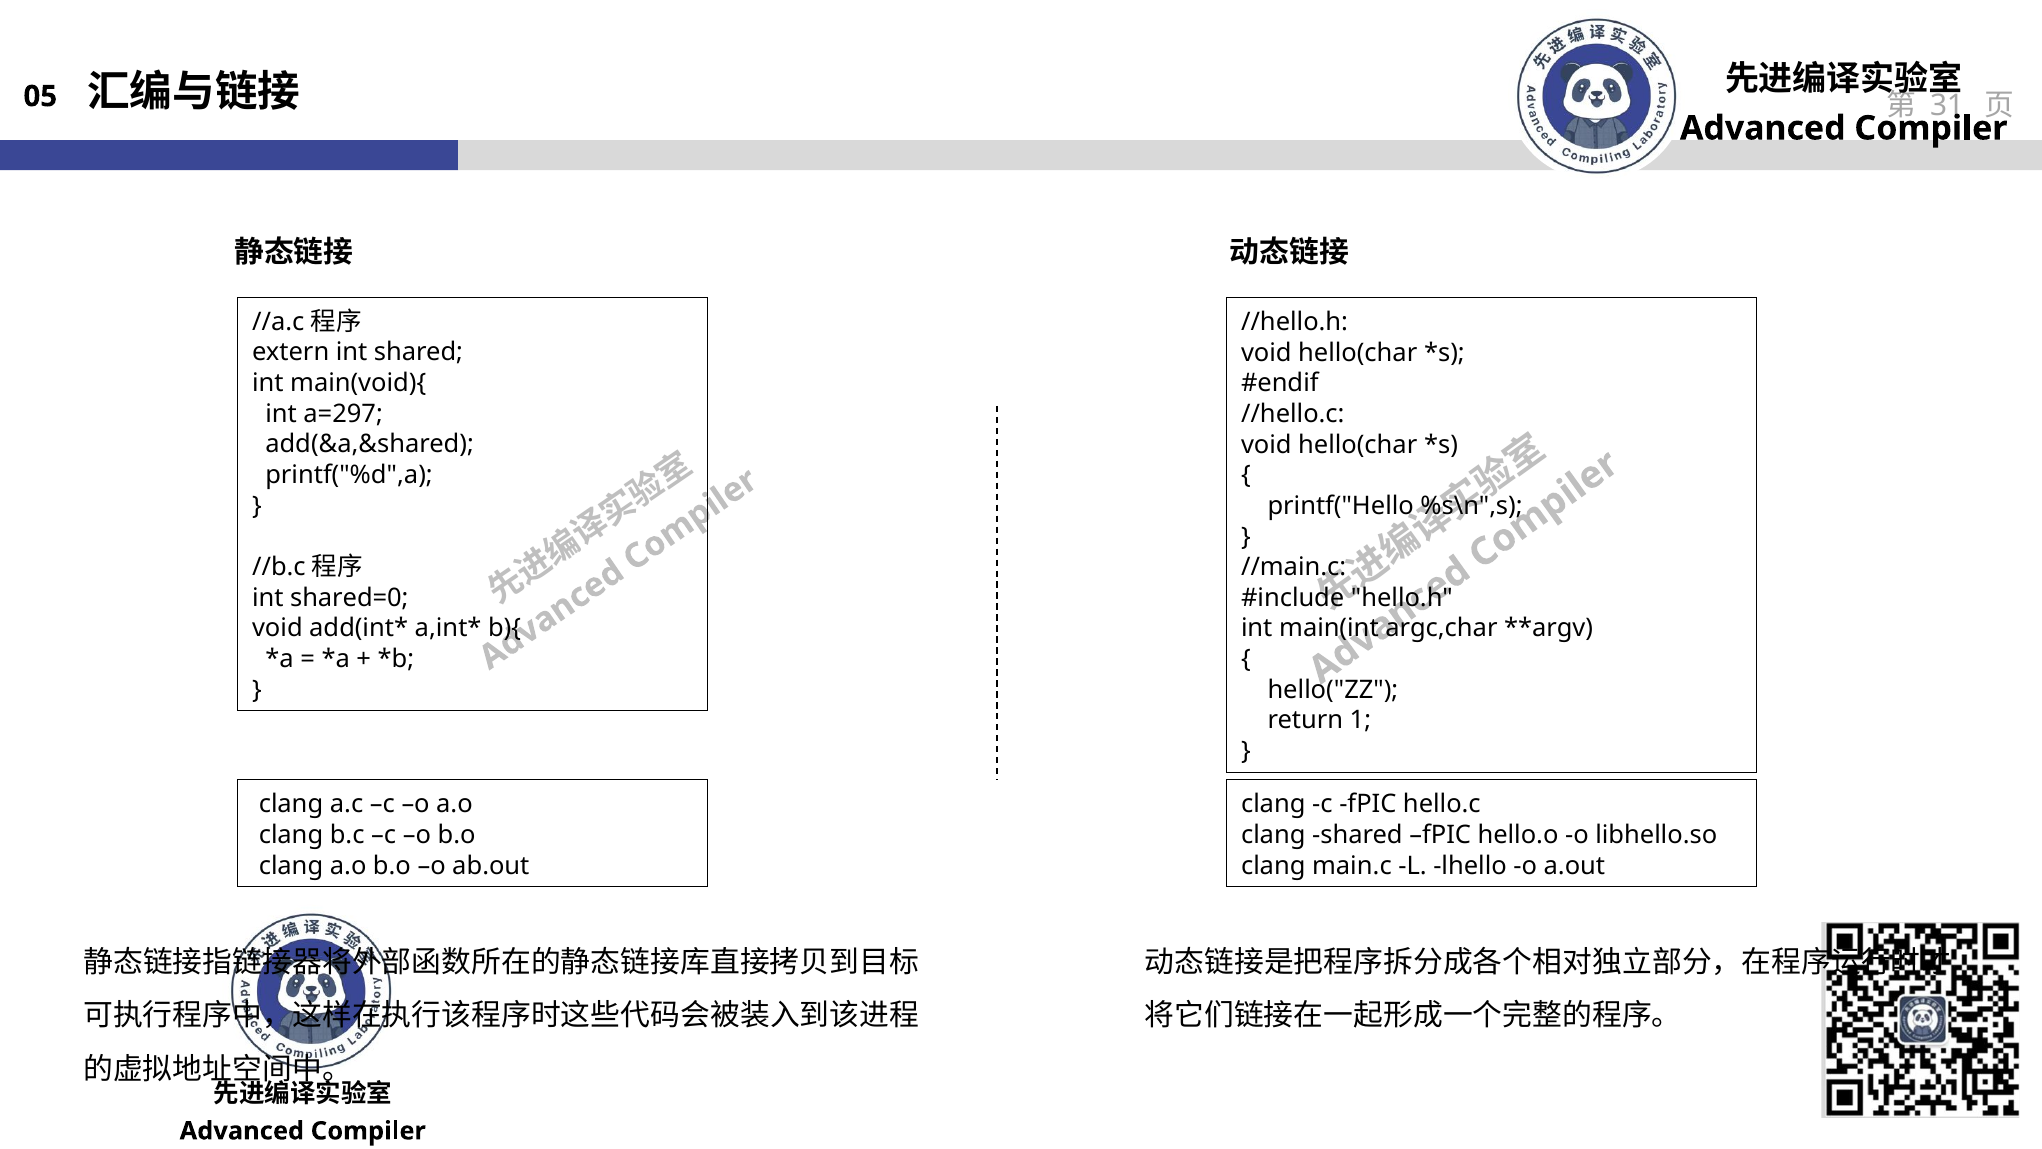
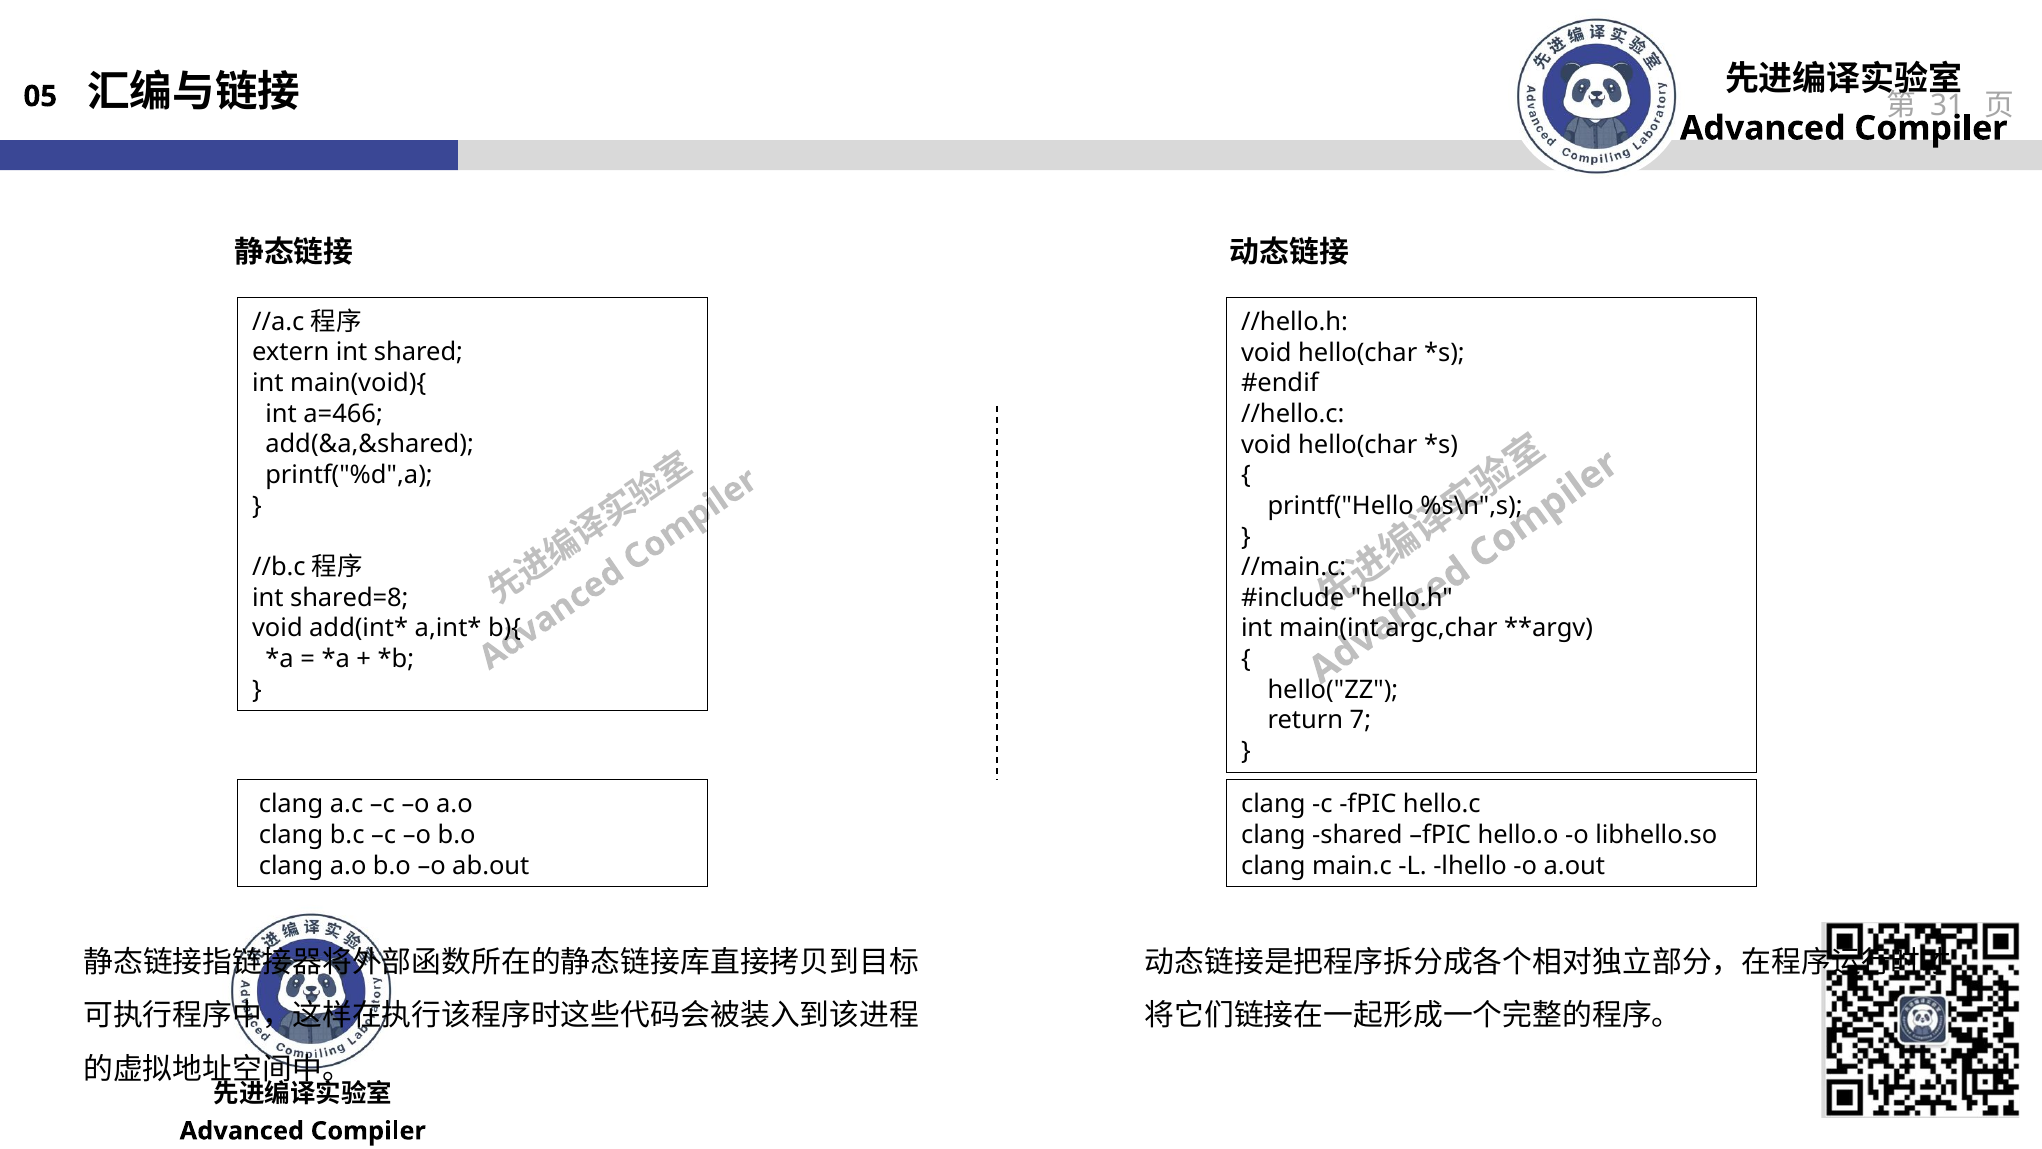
a=297: a=297 -> a=466
shared=0: shared=0 -> shared=8
1: 1 -> 7
